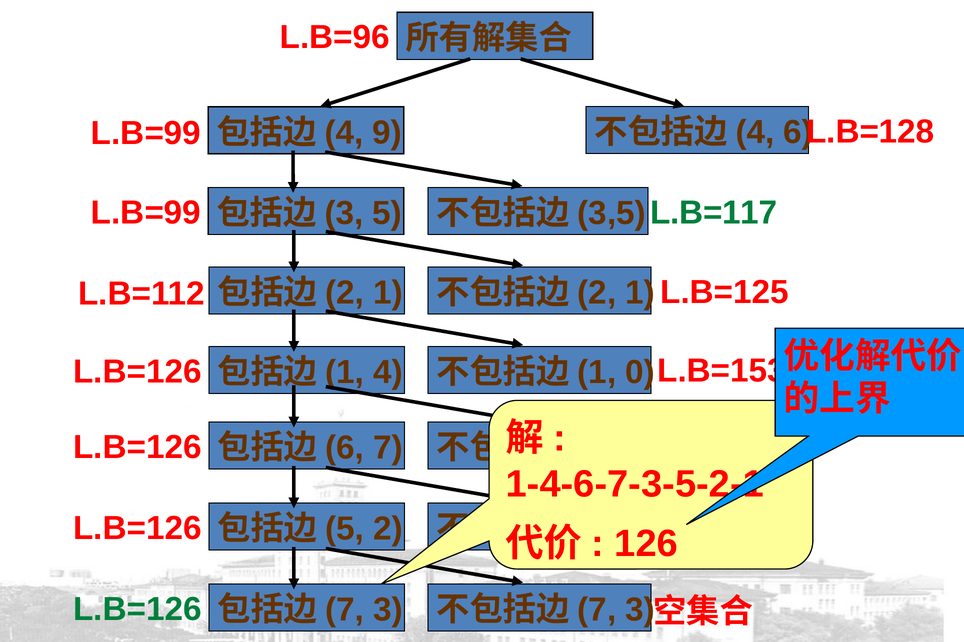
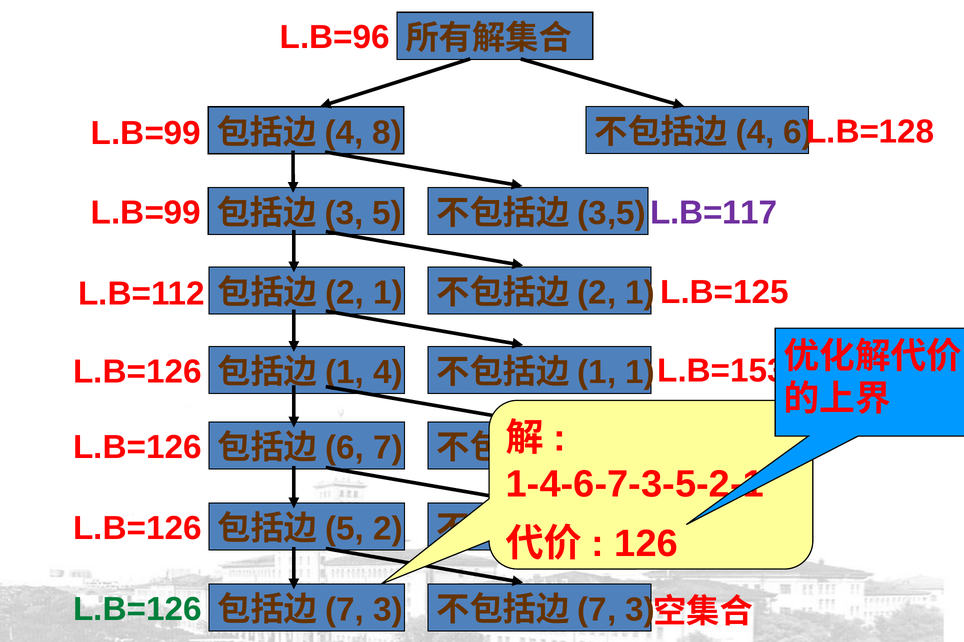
9: 9 -> 8
L.B=117 colour: green -> purple
1 0: 0 -> 1
